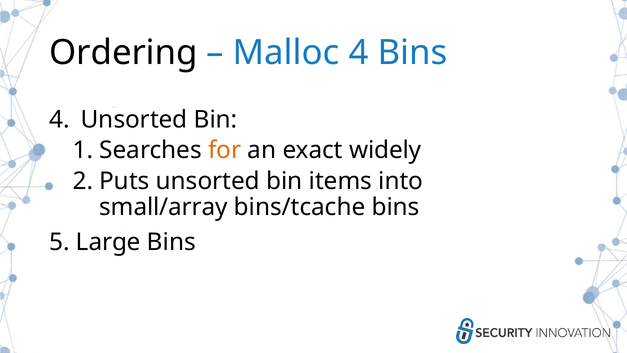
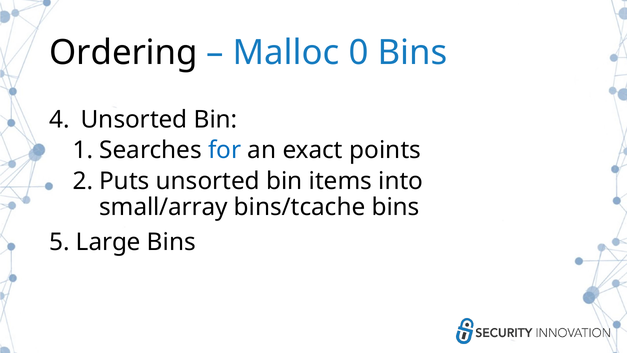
Malloc 4: 4 -> 0
for colour: orange -> blue
widely: widely -> points
